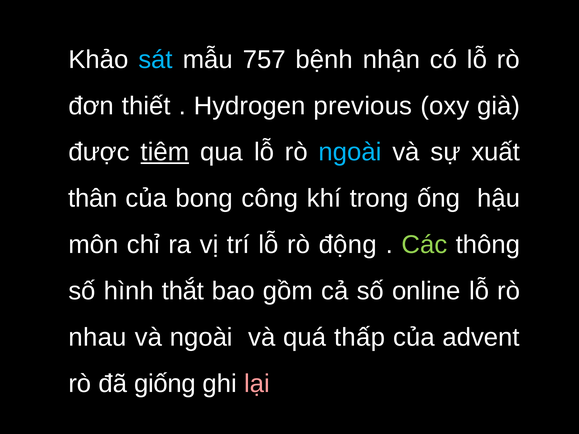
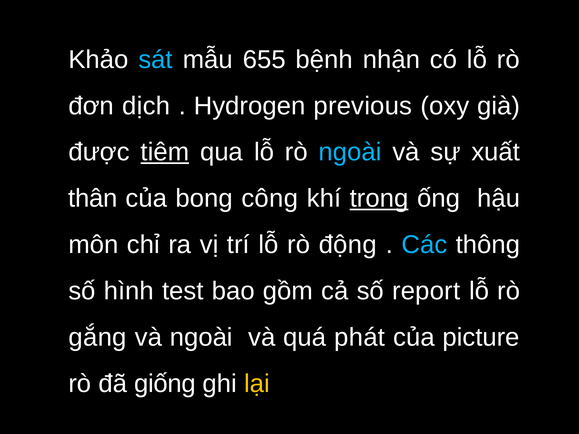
757: 757 -> 655
thiết: thiết -> dịch
trong underline: none -> present
Các colour: light green -> light blue
thắt: thắt -> test
online: online -> report
nhau: nhau -> gắng
thấp: thấp -> phát
advent: advent -> picture
lại colour: pink -> yellow
